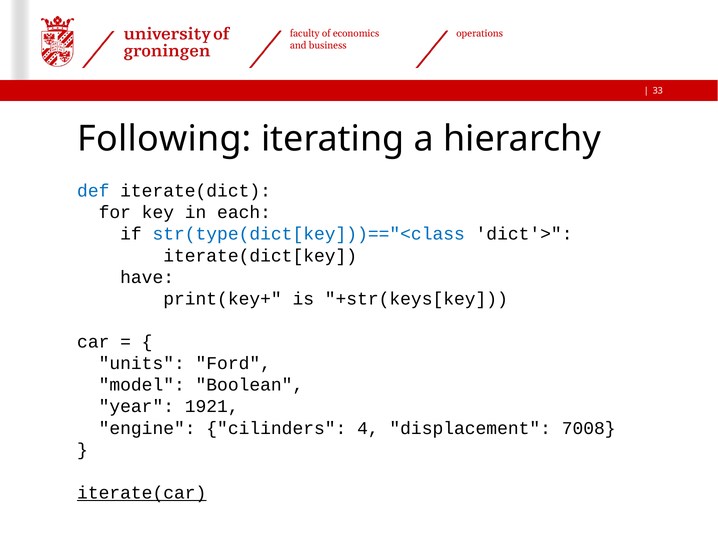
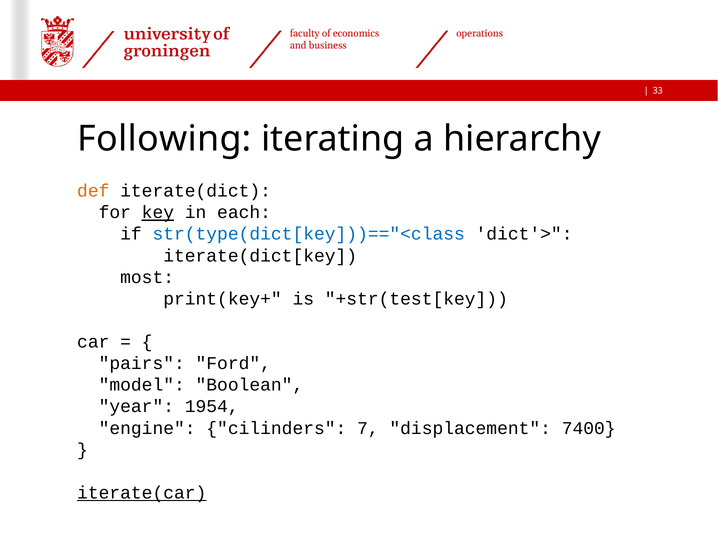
def colour: blue -> orange
key underline: none -> present
have: have -> most
+str(keys[key: +str(keys[key -> +str(test[key
units: units -> pairs
1921: 1921 -> 1954
4: 4 -> 7
7008: 7008 -> 7400
